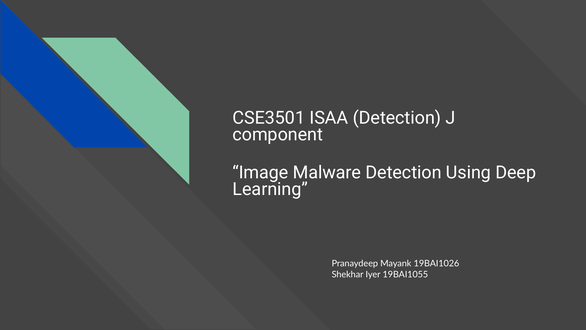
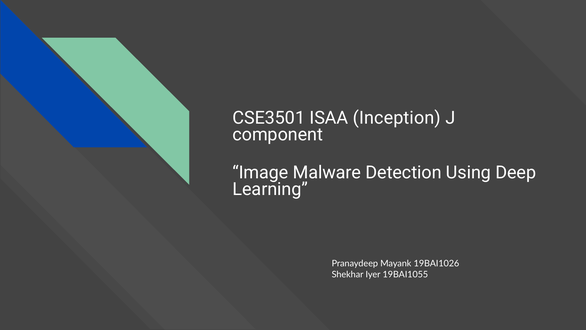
ISAA Detection: Detection -> Inception
